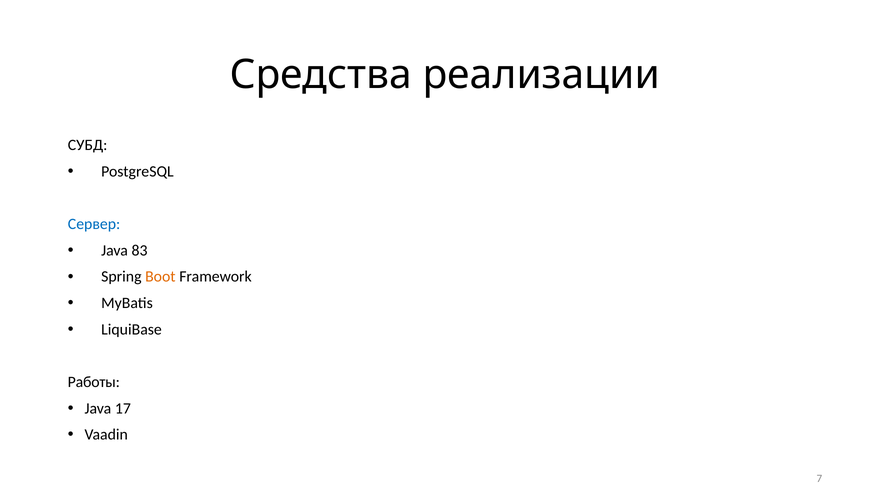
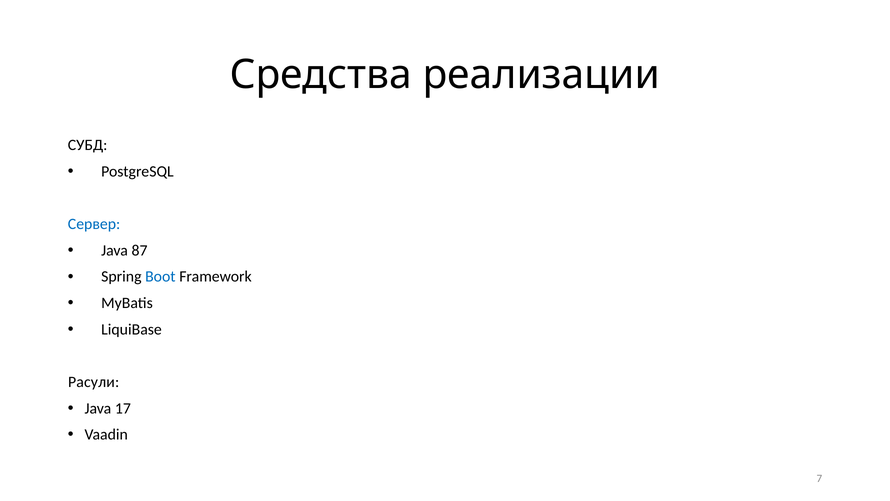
83: 83 -> 87
Boot colour: orange -> blue
Работы: Работы -> Расули
